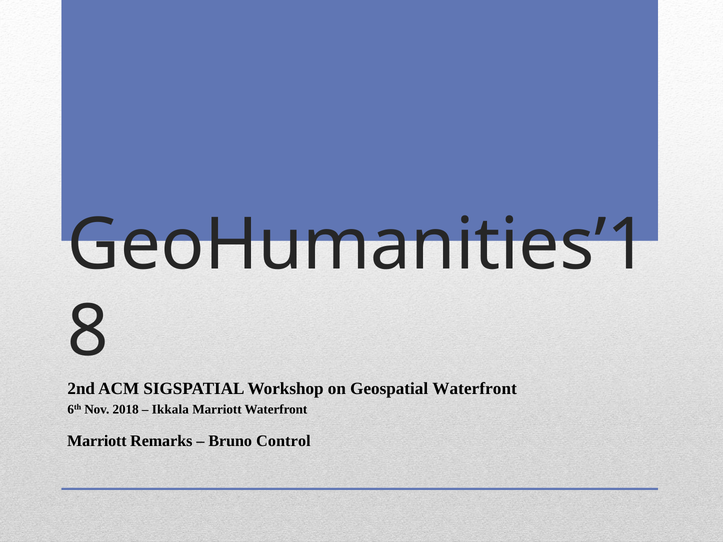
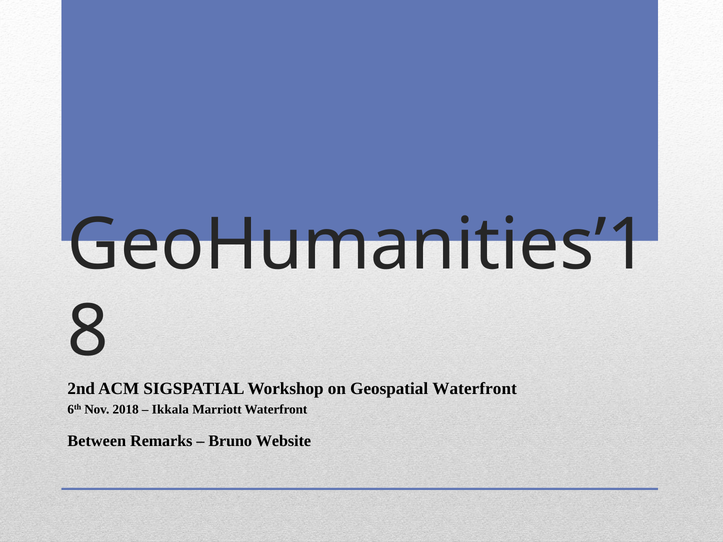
Marriott at (97, 441): Marriott -> Between
Control: Control -> Website
